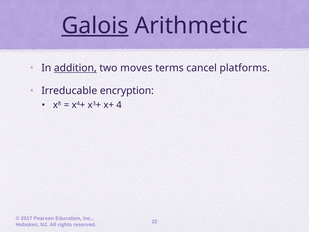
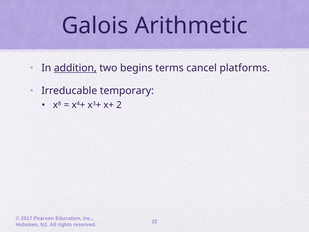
Galois underline: present -> none
moves: moves -> begins
encryption: encryption -> temporary
4: 4 -> 2
